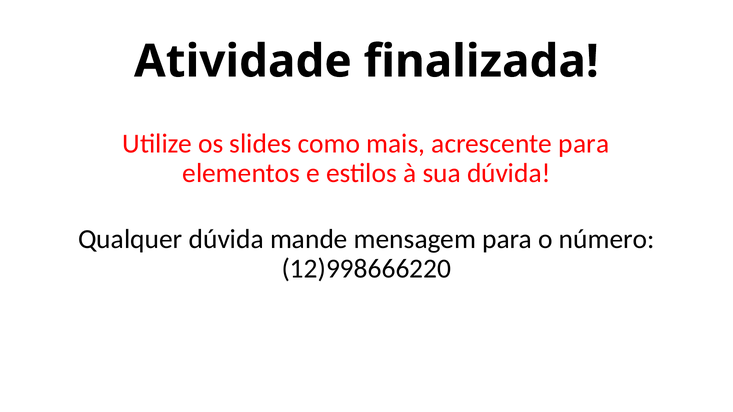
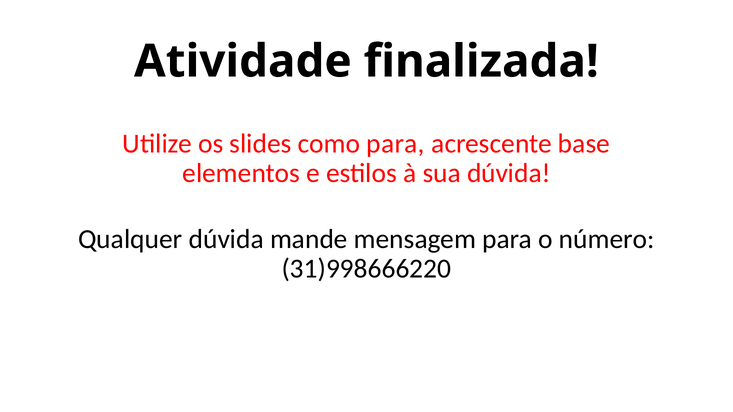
como mais: mais -> para
acrescente para: para -> base
12)998666220: 12)998666220 -> 31)998666220
